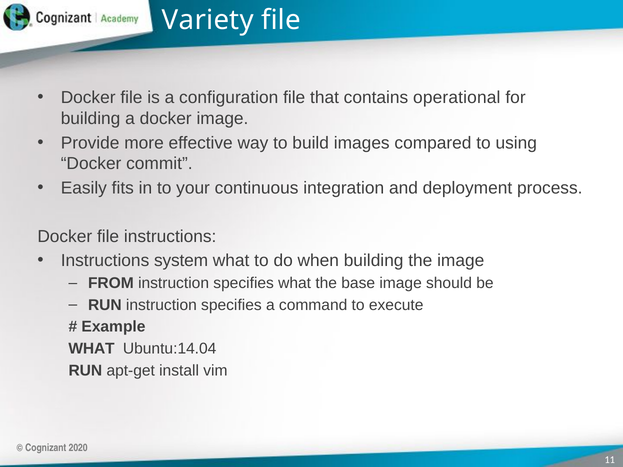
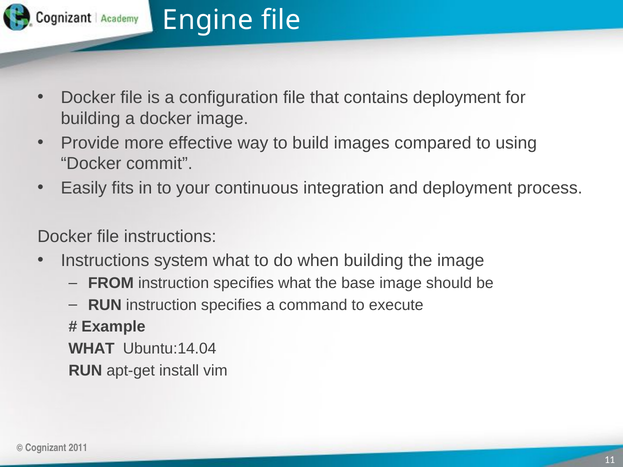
Variety: Variety -> Engine
contains operational: operational -> deployment
2020: 2020 -> 2011
